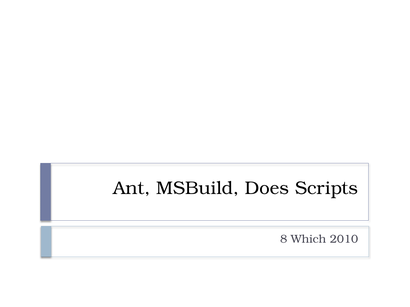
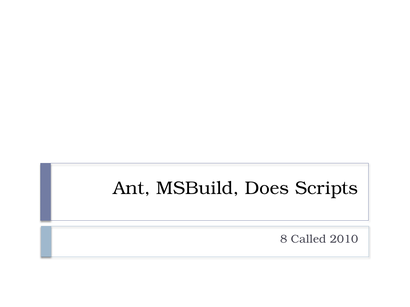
Which: Which -> Called
